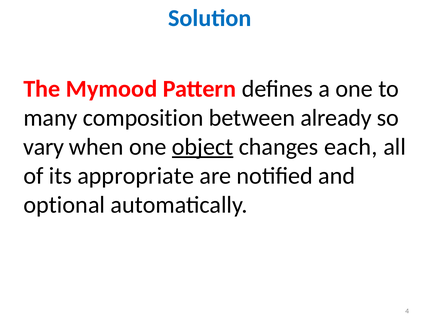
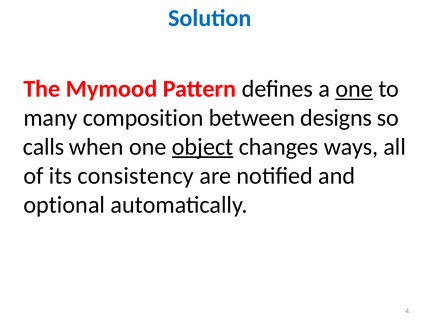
one at (354, 89) underline: none -> present
already: already -> designs
vary: vary -> calls
each: each -> ways
appropriate: appropriate -> consistency
